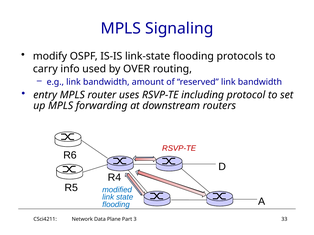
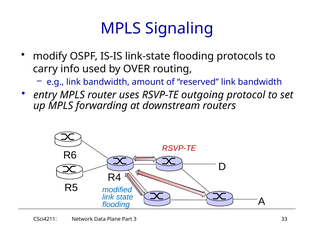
including: including -> outgoing
